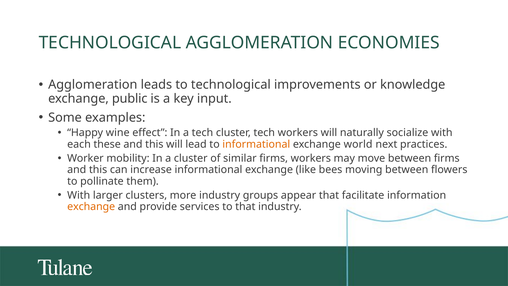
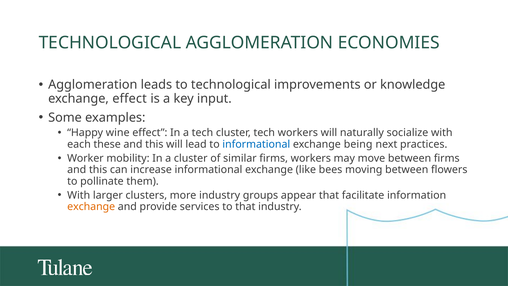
exchange public: public -> effect
informational at (256, 144) colour: orange -> blue
world: world -> being
